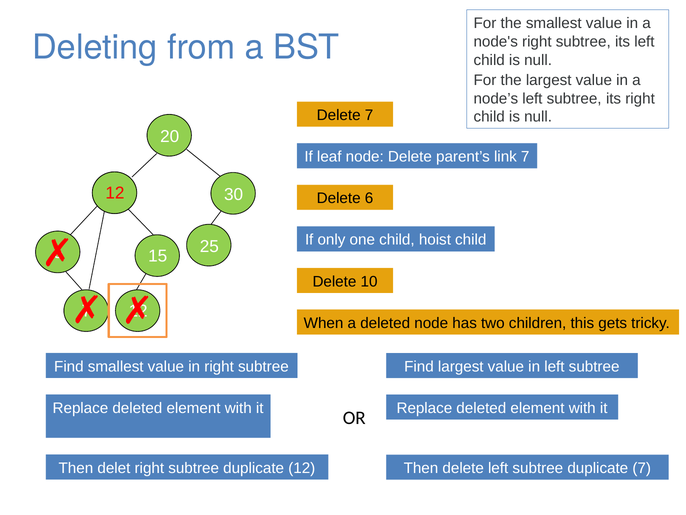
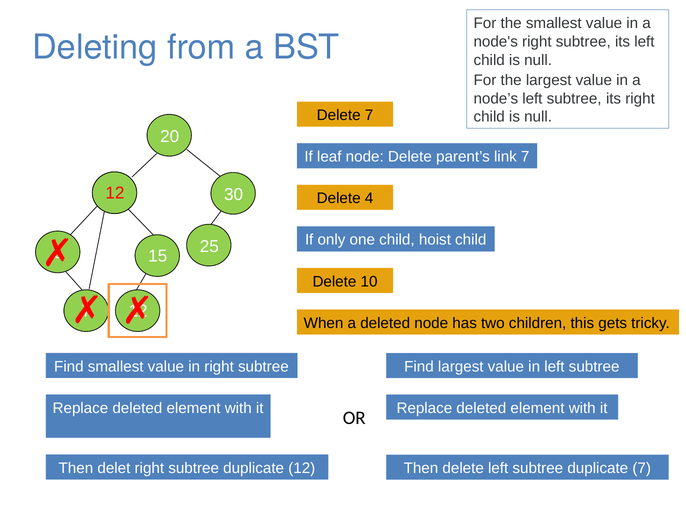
6: 6 -> 4
